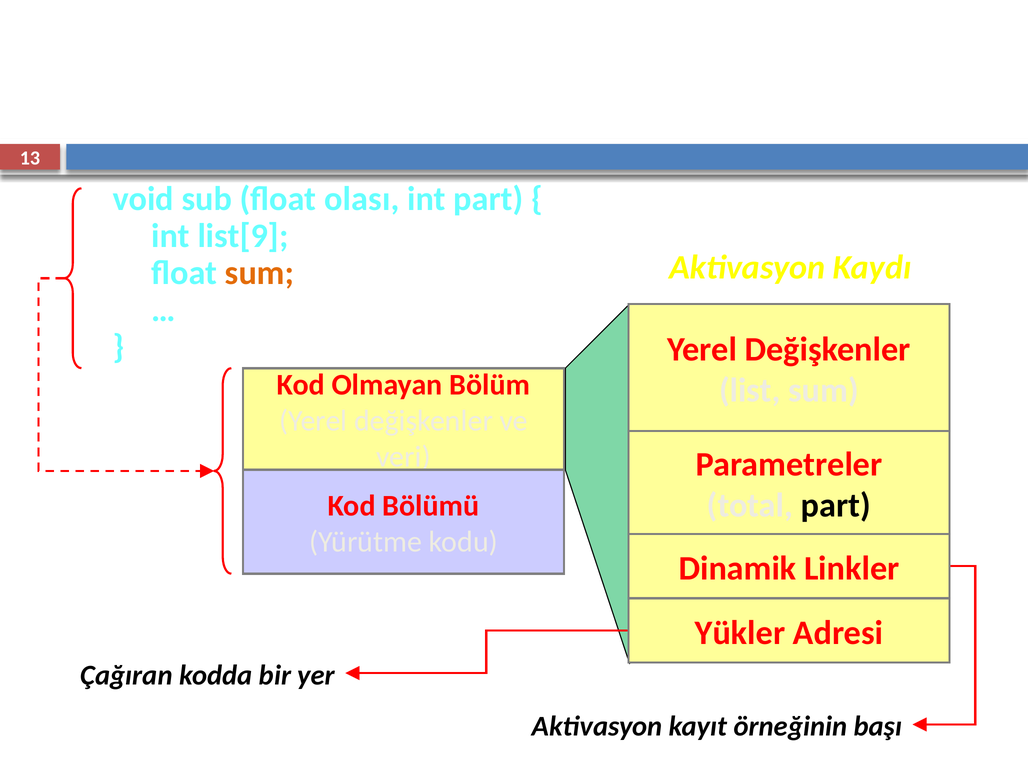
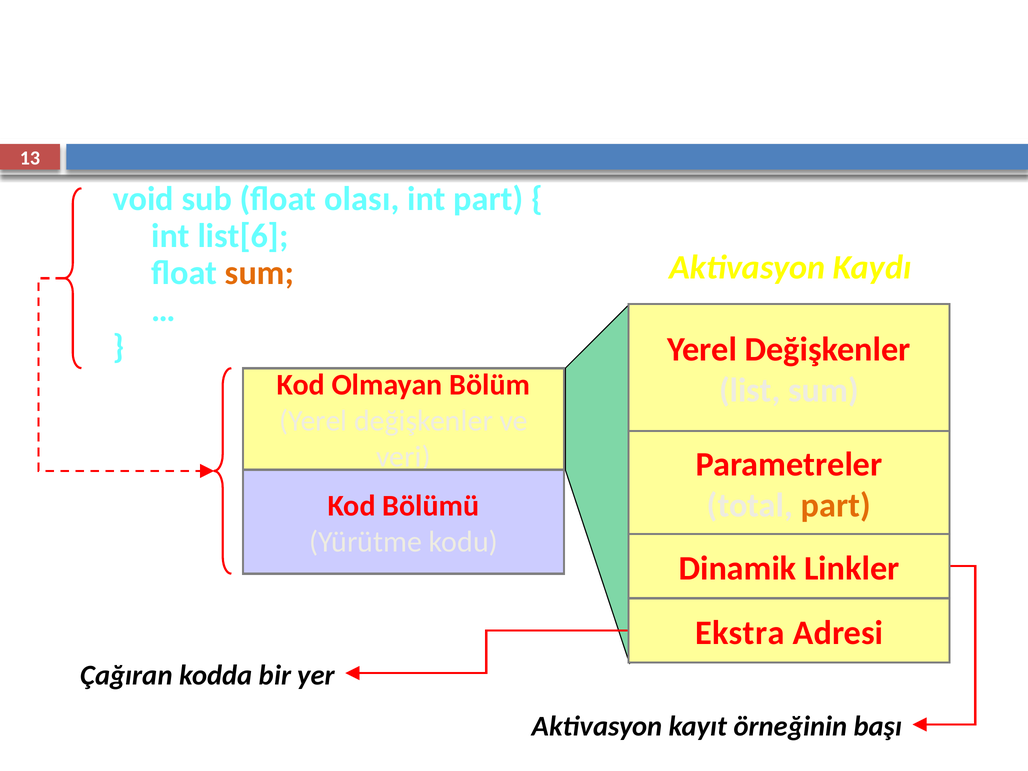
list[9: list[9 -> list[6
part at (836, 506) colour: black -> orange
Yükler: Yükler -> Ekstra
